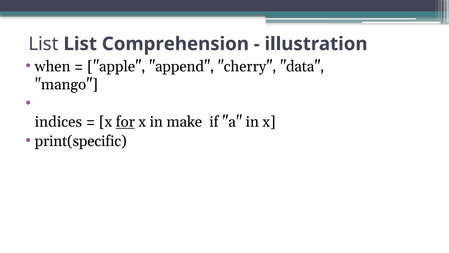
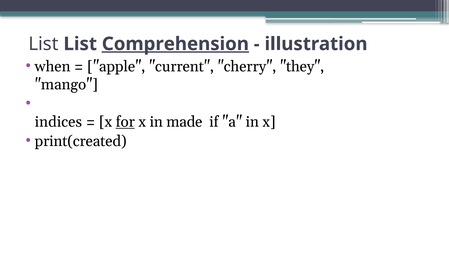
Comprehension underline: none -> present
append: append -> current
data: data -> they
make: make -> made
print(specific: print(specific -> print(created
